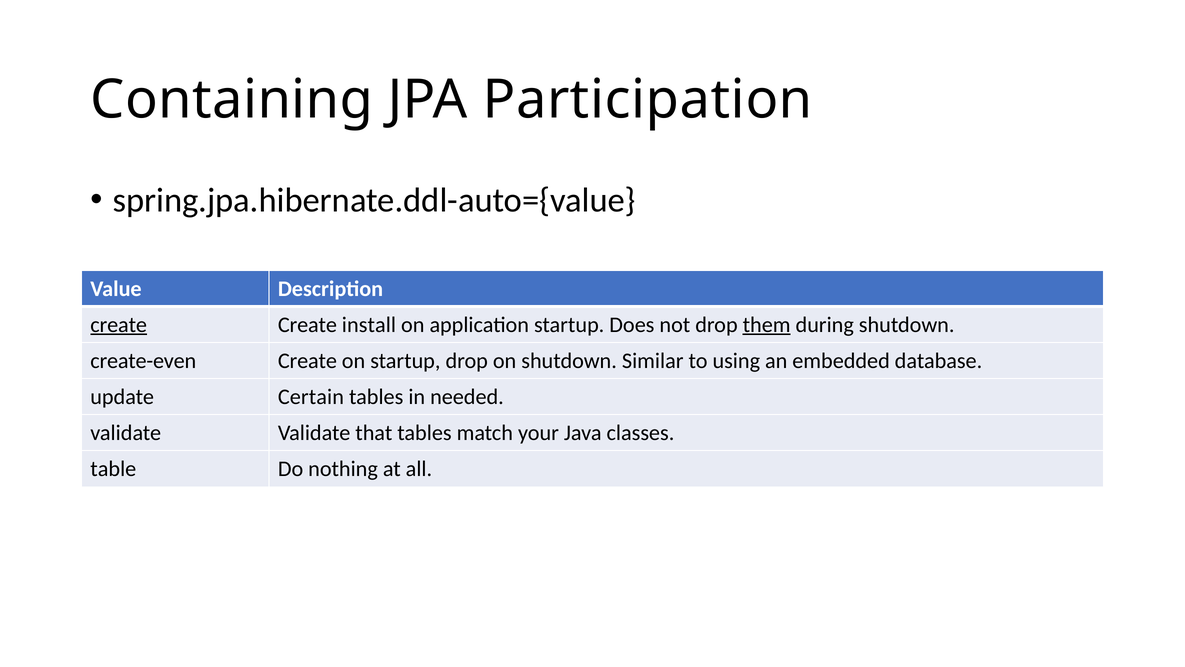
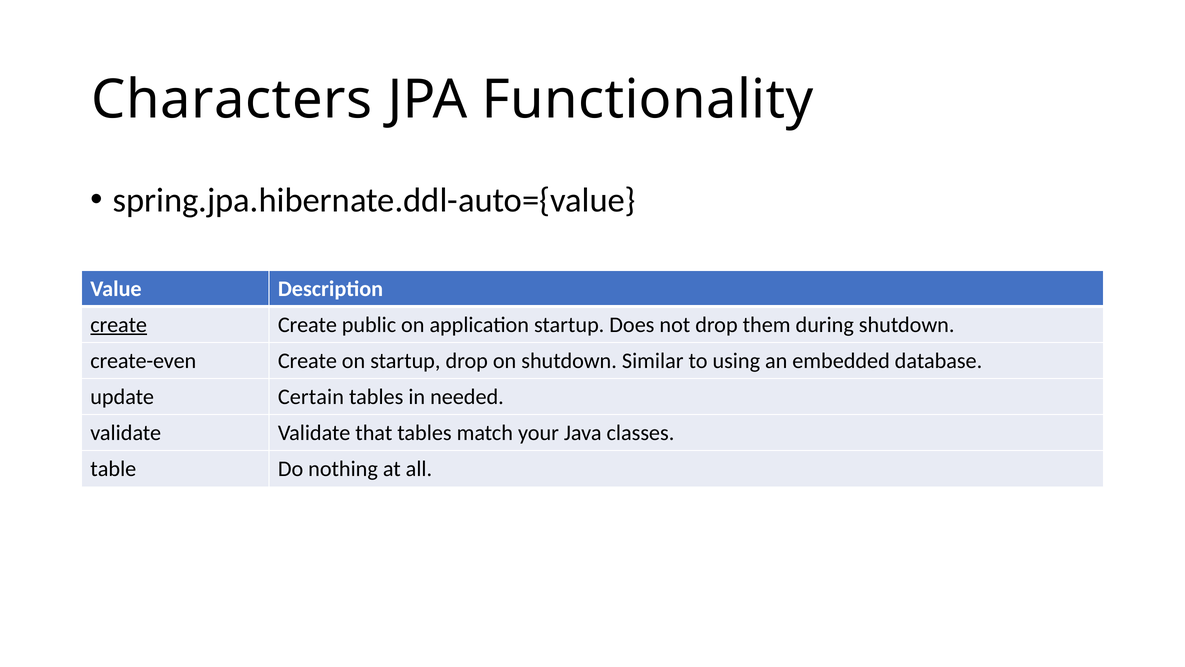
Containing: Containing -> Characters
Participation: Participation -> Functionality
install: install -> public
them underline: present -> none
